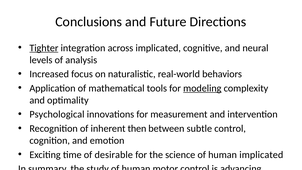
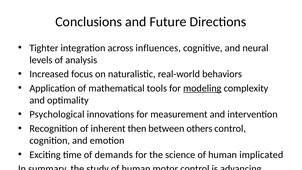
Tighter at (44, 48) underline: present -> none
across implicated: implicated -> influences
subtle: subtle -> others
desirable: desirable -> demands
